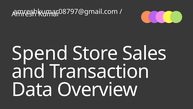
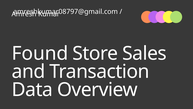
Spend: Spend -> Found
